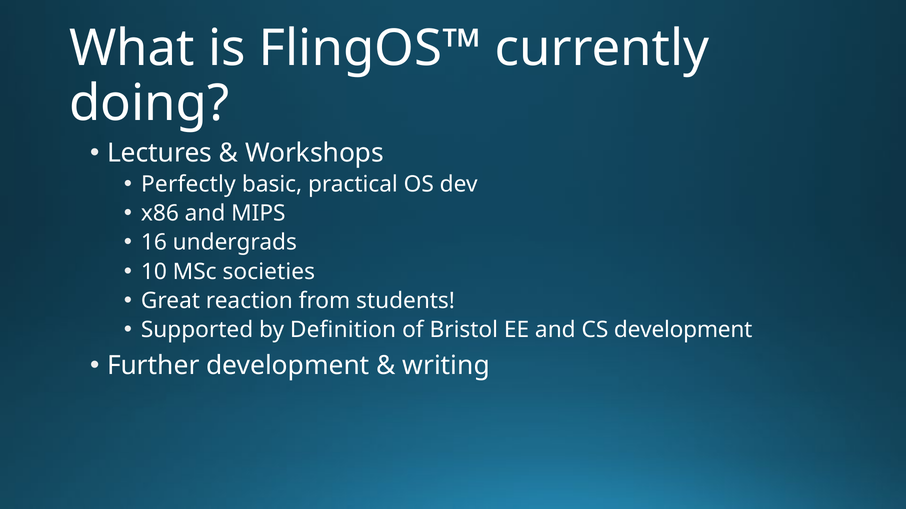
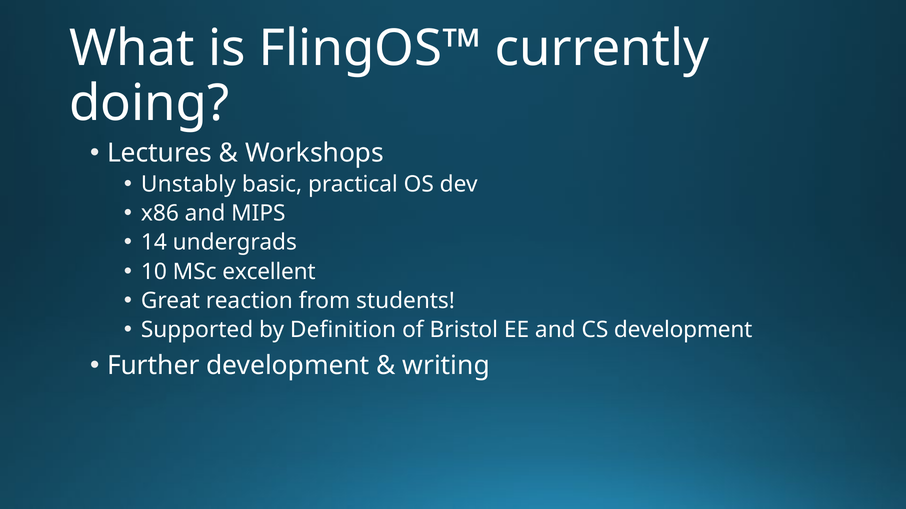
Perfectly: Perfectly -> Unstably
16: 16 -> 14
societies: societies -> excellent
